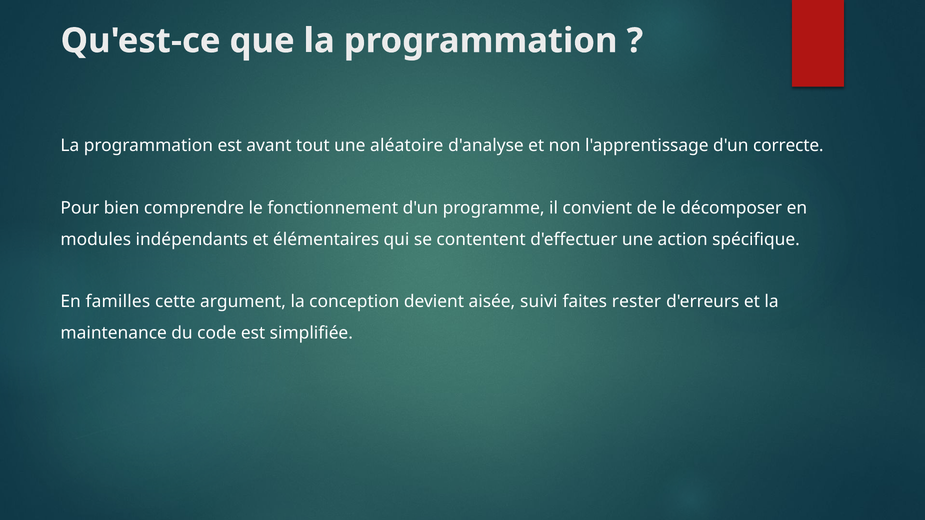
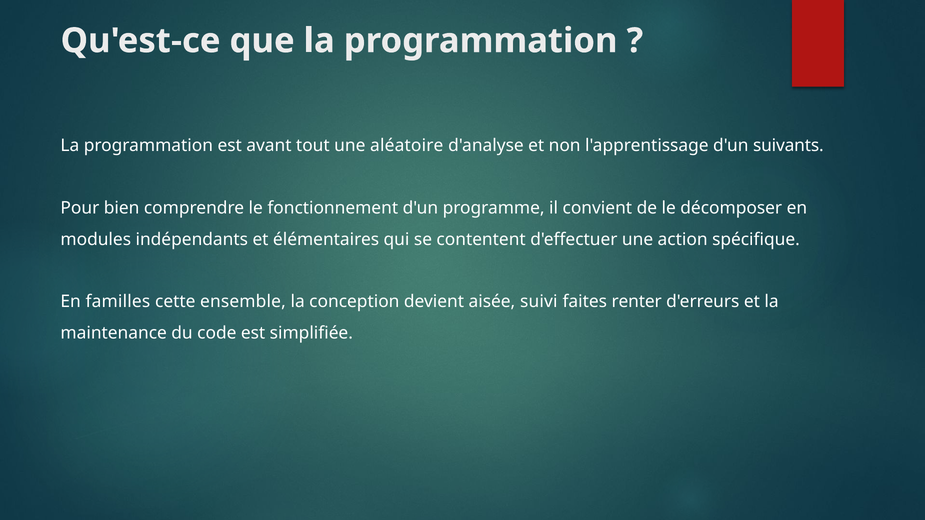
correcte: correcte -> suivants
argument: argument -> ensemble
rester: rester -> renter
